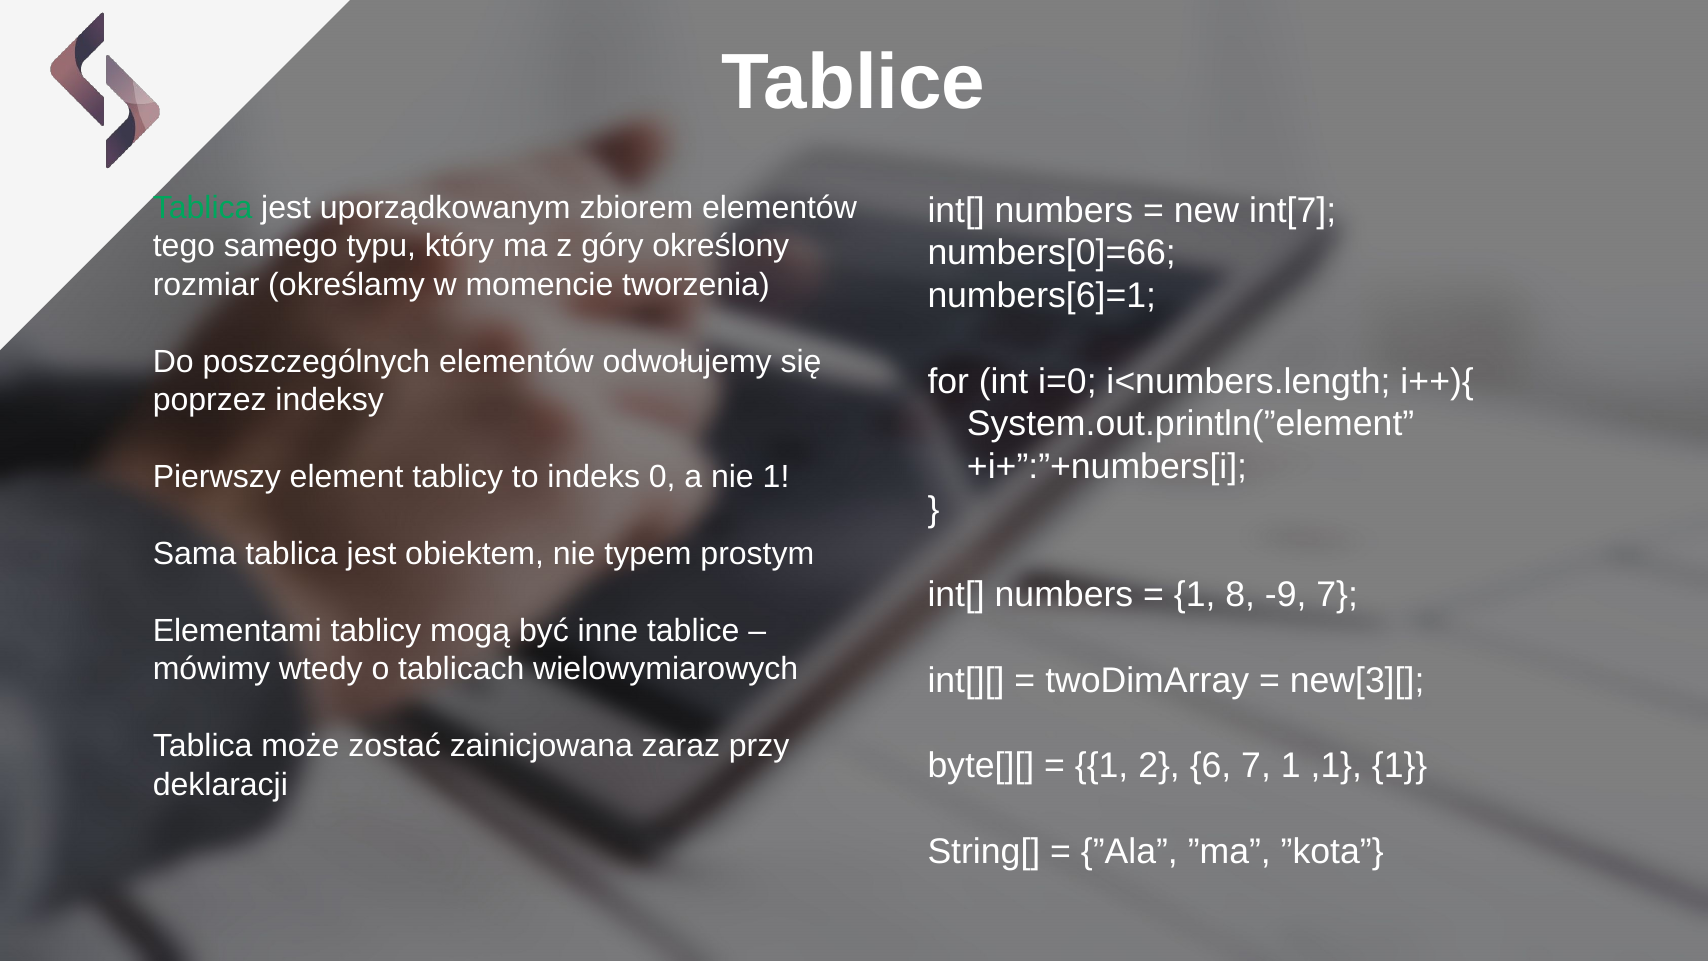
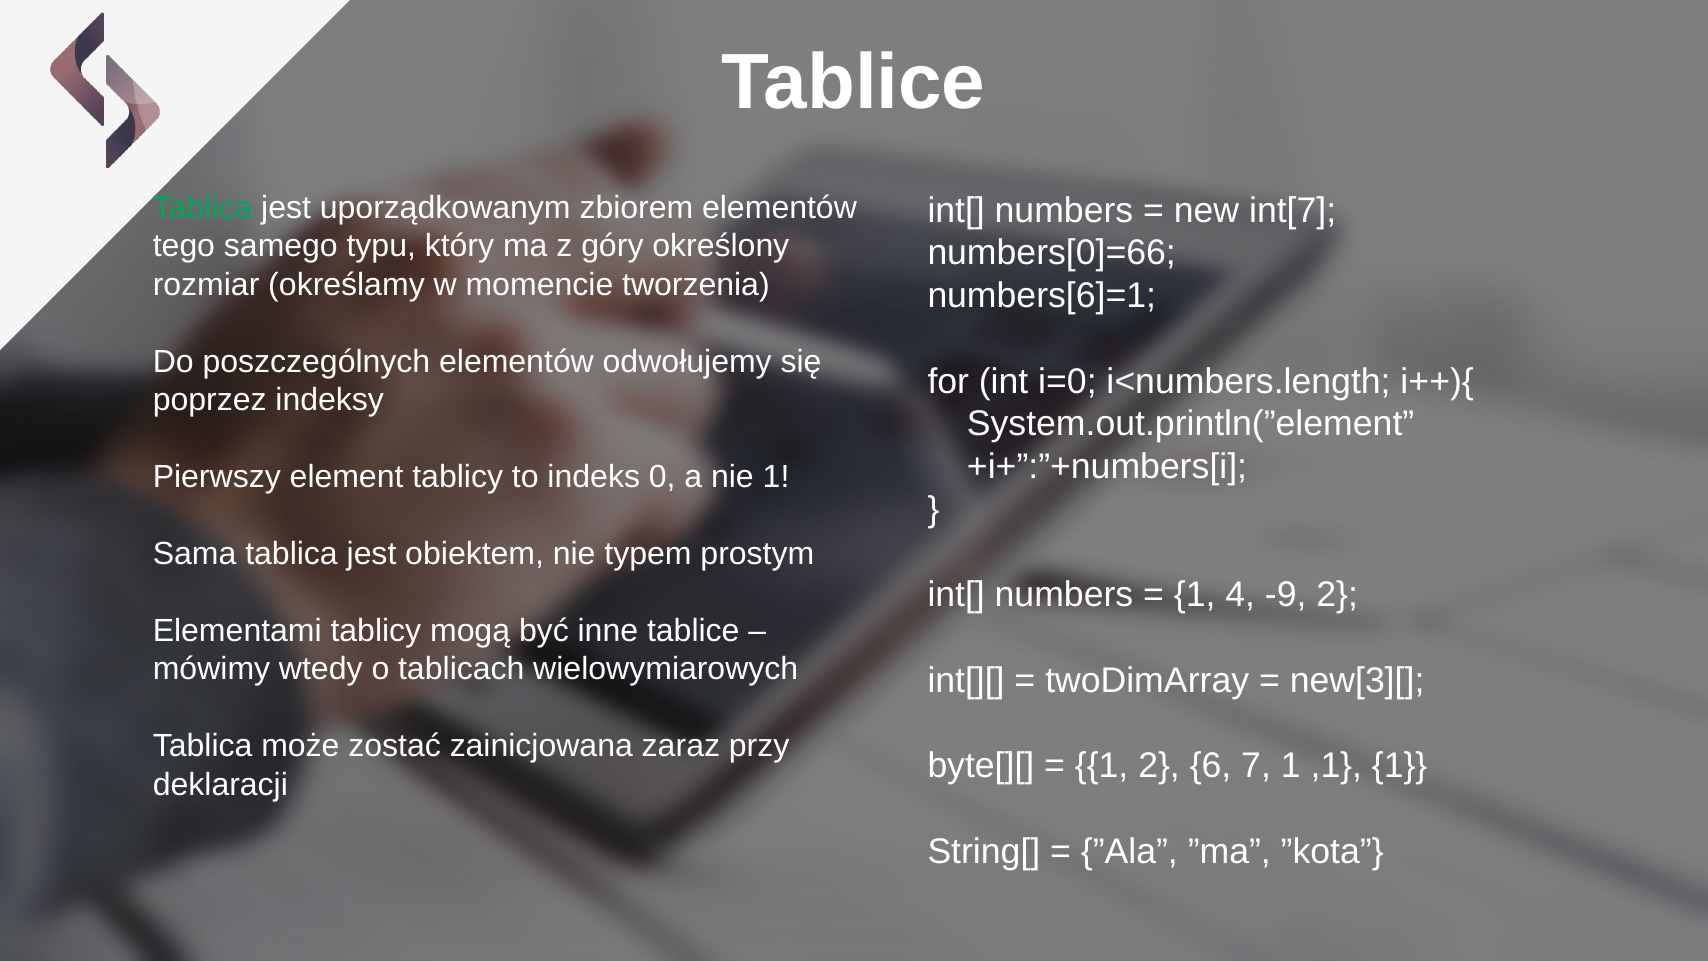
8: 8 -> 4
-9 7: 7 -> 2
